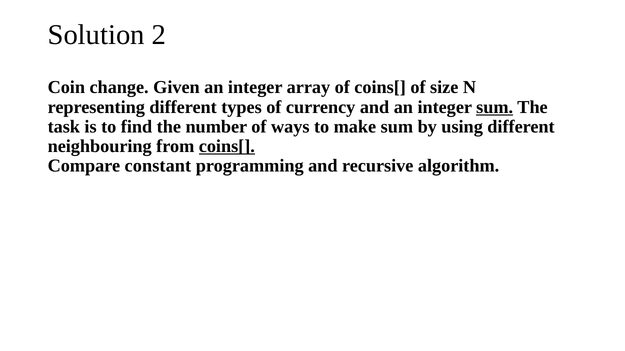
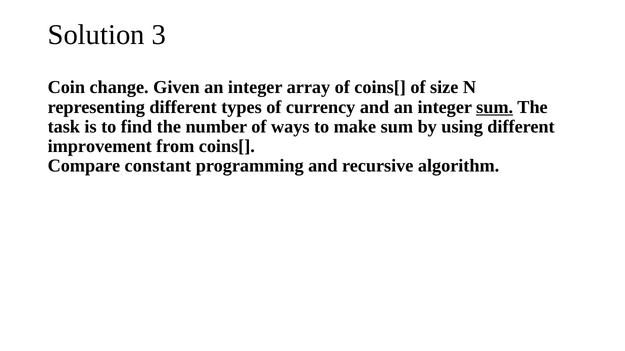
2: 2 -> 3
neighbouring: neighbouring -> improvement
coins[ at (227, 147) underline: present -> none
